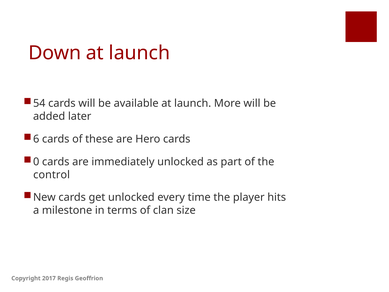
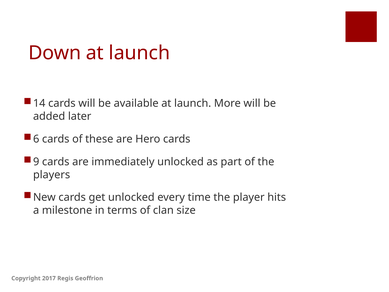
54: 54 -> 14
0: 0 -> 9
control: control -> players
